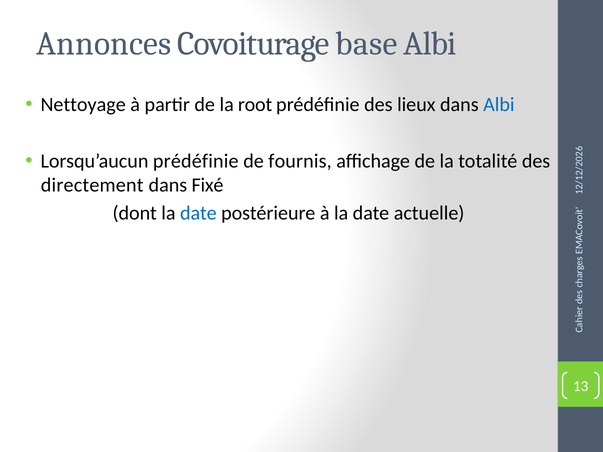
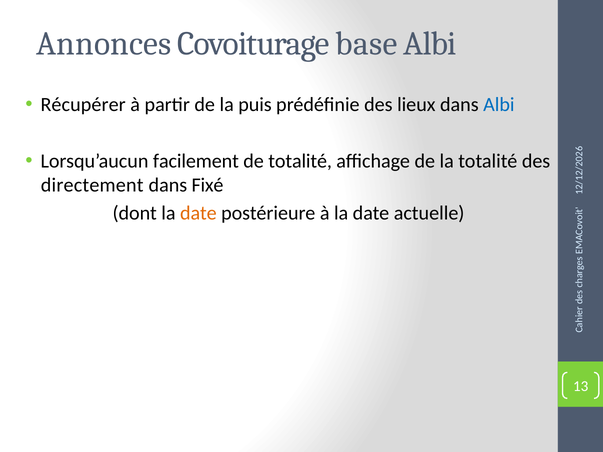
Nettoyage: Nettoyage -> Récupérer
root: root -> puis
Lorsqu’aucun prédéfinie: prédéfinie -> facilement
de fournis: fournis -> totalité
date at (198, 213) colour: blue -> orange
